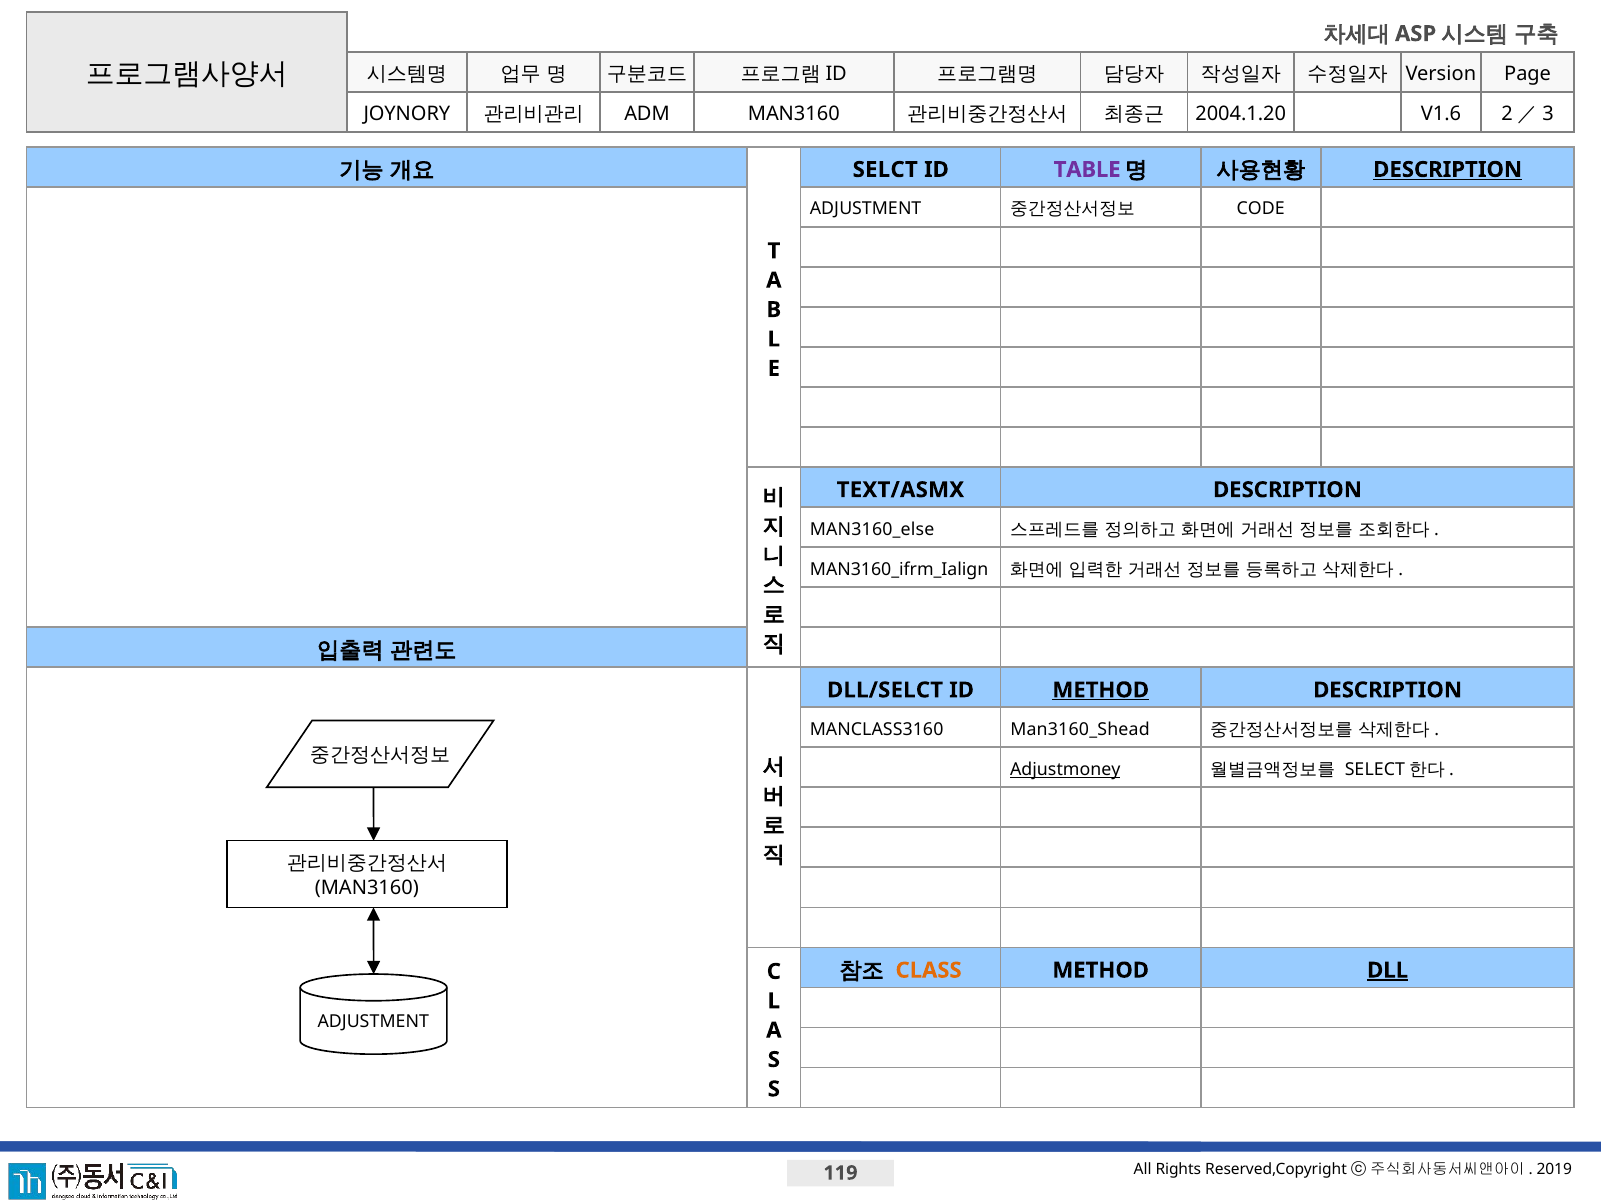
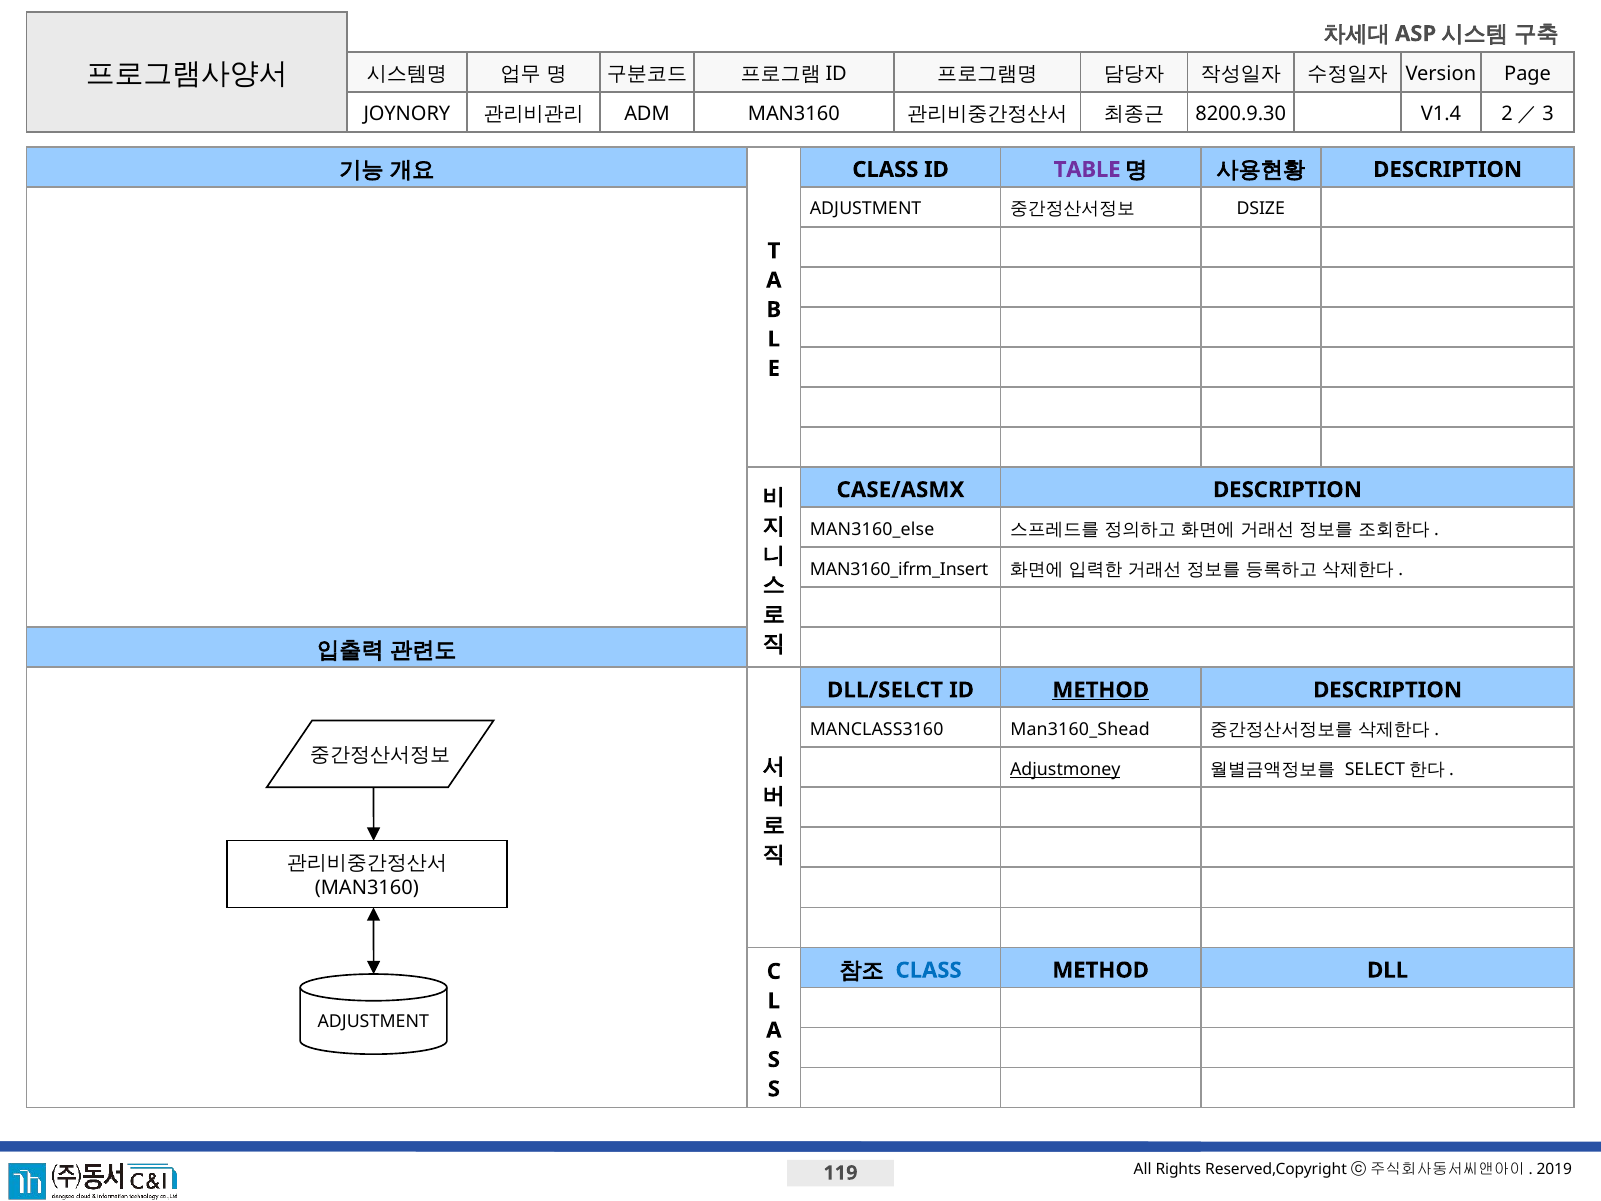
2004.1.20: 2004.1.20 -> 8200.9.30
V1.6: V1.6 -> V1.4
SELCT at (885, 170): SELCT -> CLASS
DESCRIPTION at (1448, 170) underline: present -> none
CODE: CODE -> DSIZE
TEXT/ASMX: TEXT/ASMX -> CASE/ASMX
MAN3160_ifrm_Ialign: MAN3160_ifrm_Ialign -> MAN3160_ifrm_Insert
CLASS at (929, 970) colour: orange -> blue
DLL underline: present -> none
